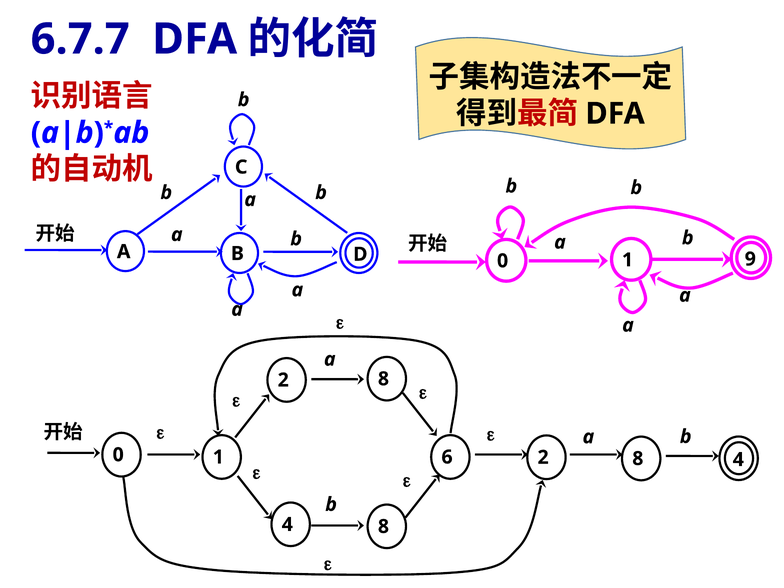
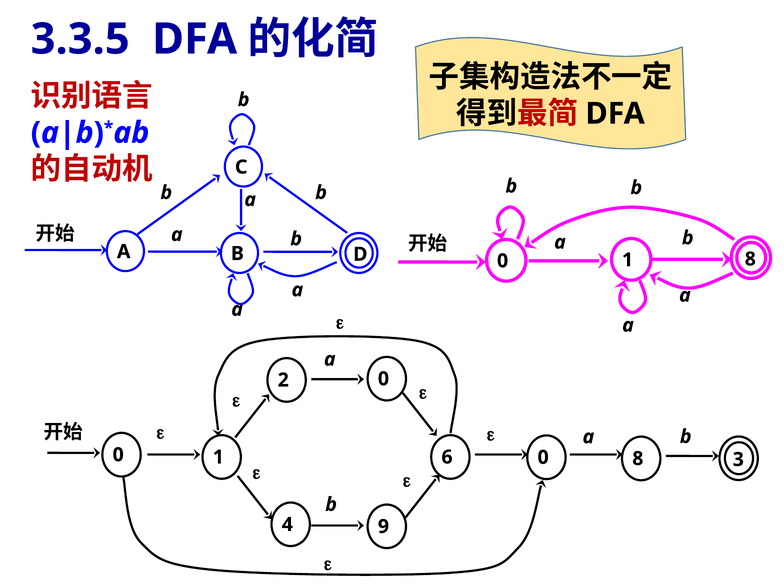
6.7.7: 6.7.7 -> 3.3.5
1 9: 9 -> 8
8 at (383, 379): 8 -> 0
6 2: 2 -> 0
1 4: 4 -> 3
4 8: 8 -> 9
